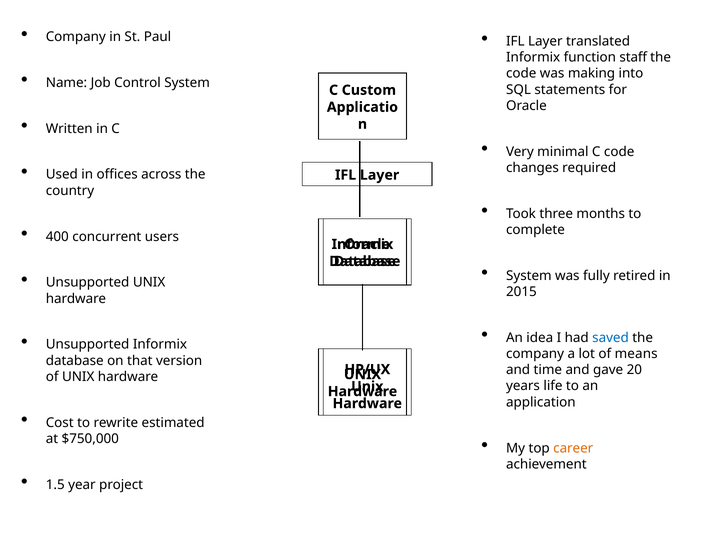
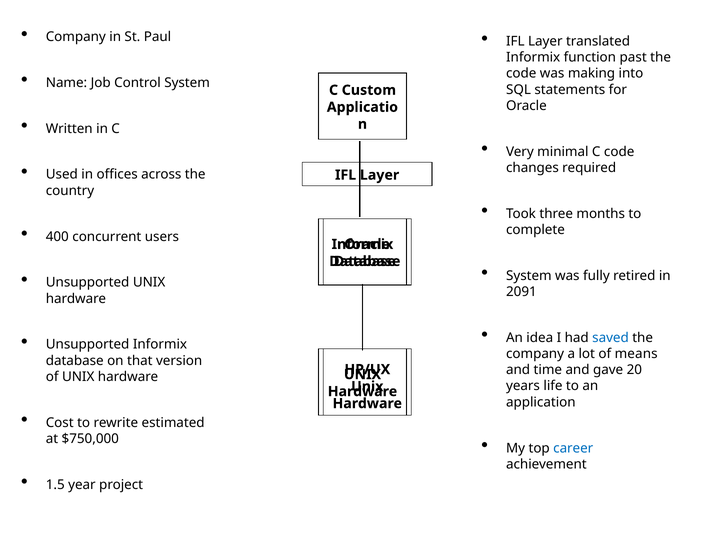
staff: staff -> past
2015: 2015 -> 2091
career colour: orange -> blue
